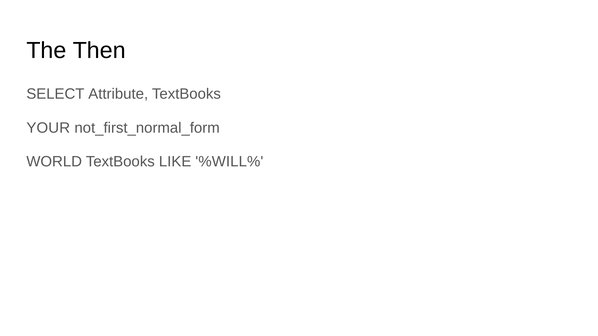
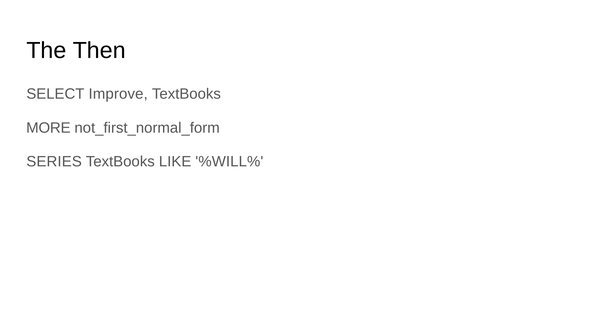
Attribute: Attribute -> Improve
YOUR: YOUR -> MORE
WORLD: WORLD -> SERIES
